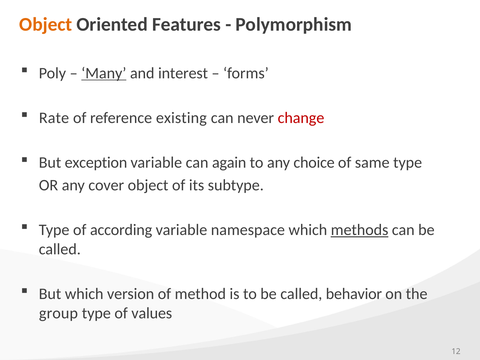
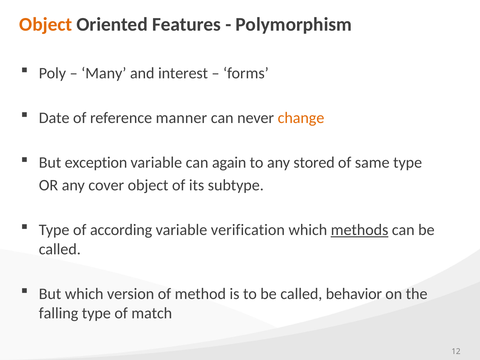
Many underline: present -> none
Rate: Rate -> Date
existing: existing -> manner
change colour: red -> orange
choice: choice -> stored
namespace: namespace -> verification
group: group -> falling
values: values -> match
